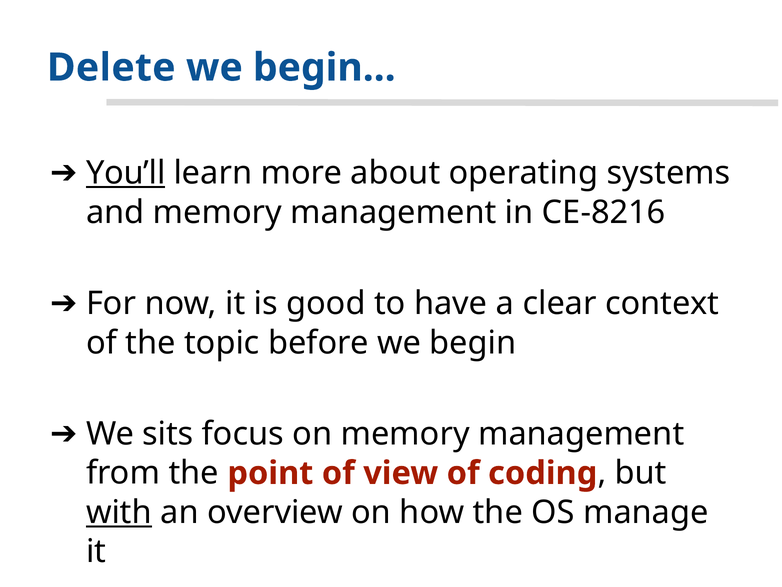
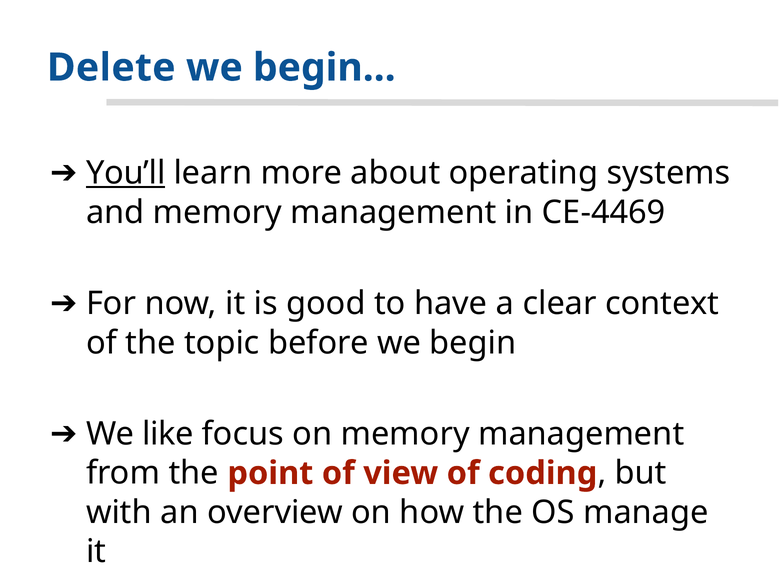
CE-8216: CE-8216 -> CE-4469
sits: sits -> like
with underline: present -> none
